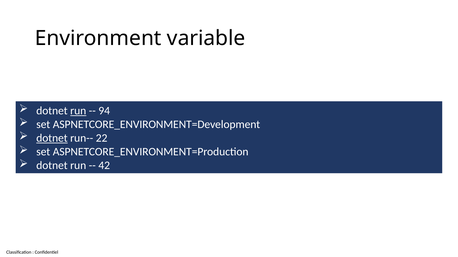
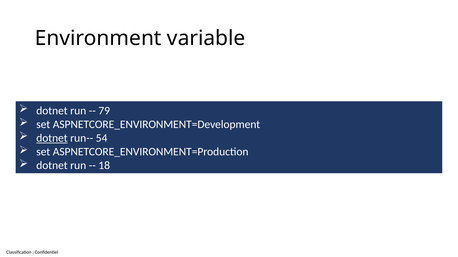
run at (78, 111) underline: present -> none
94: 94 -> 79
22: 22 -> 54
42: 42 -> 18
